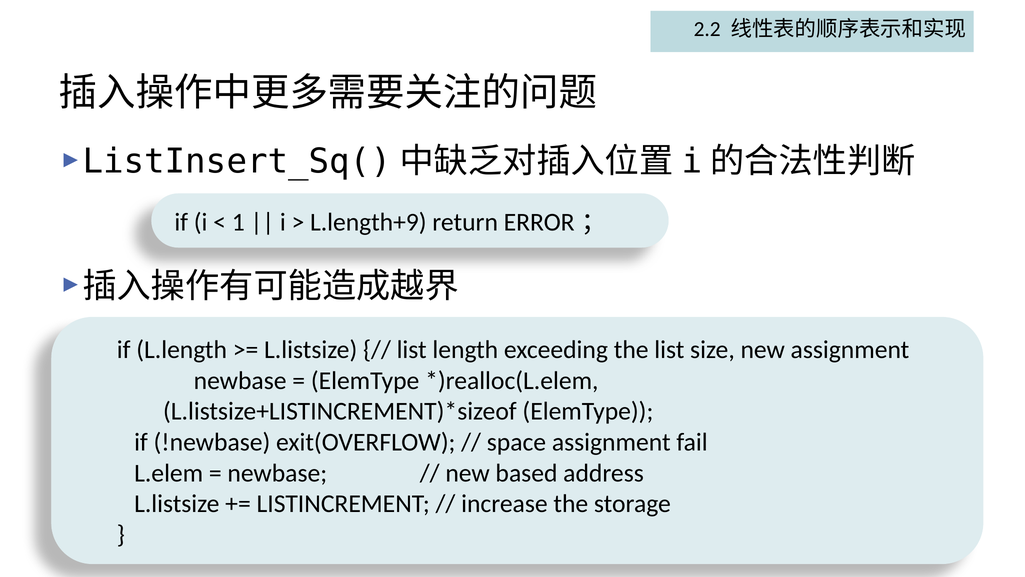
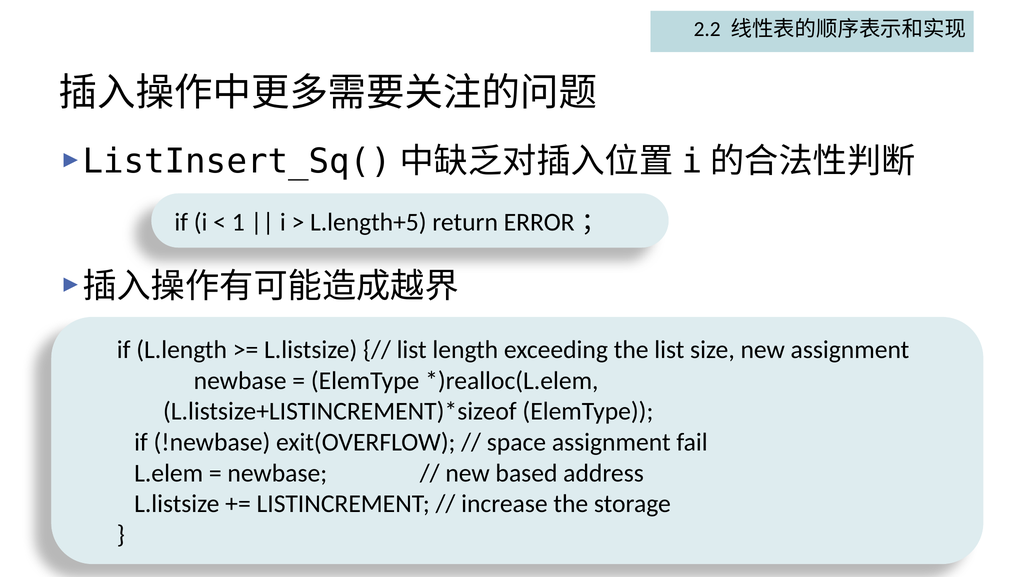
L.length+9: L.length+9 -> L.length+5
